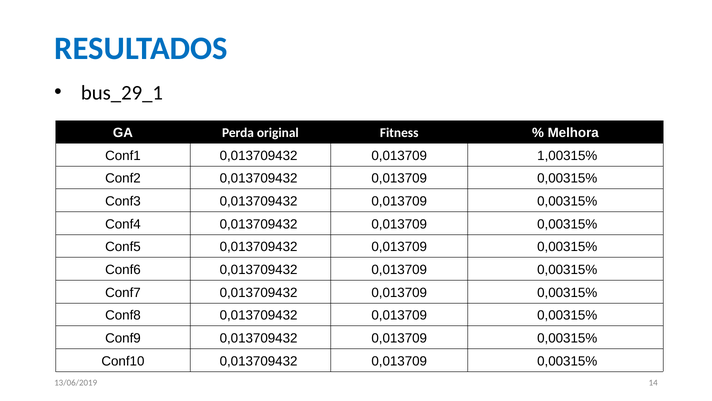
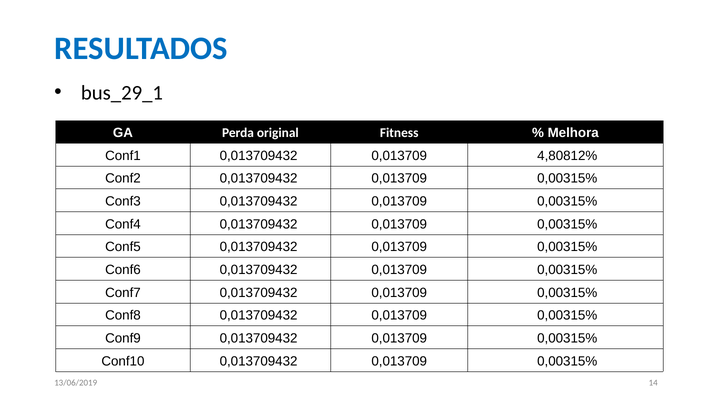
1,00315%: 1,00315% -> 4,80812%
